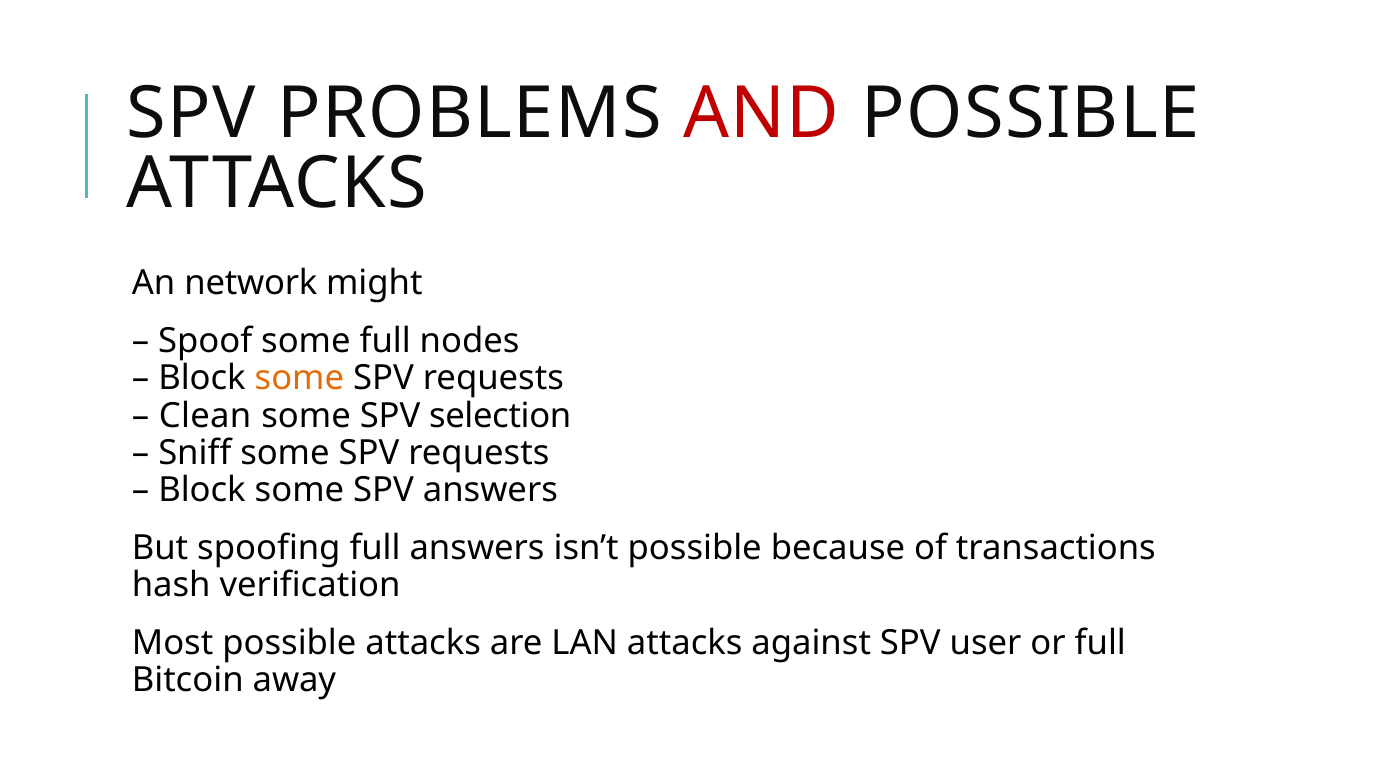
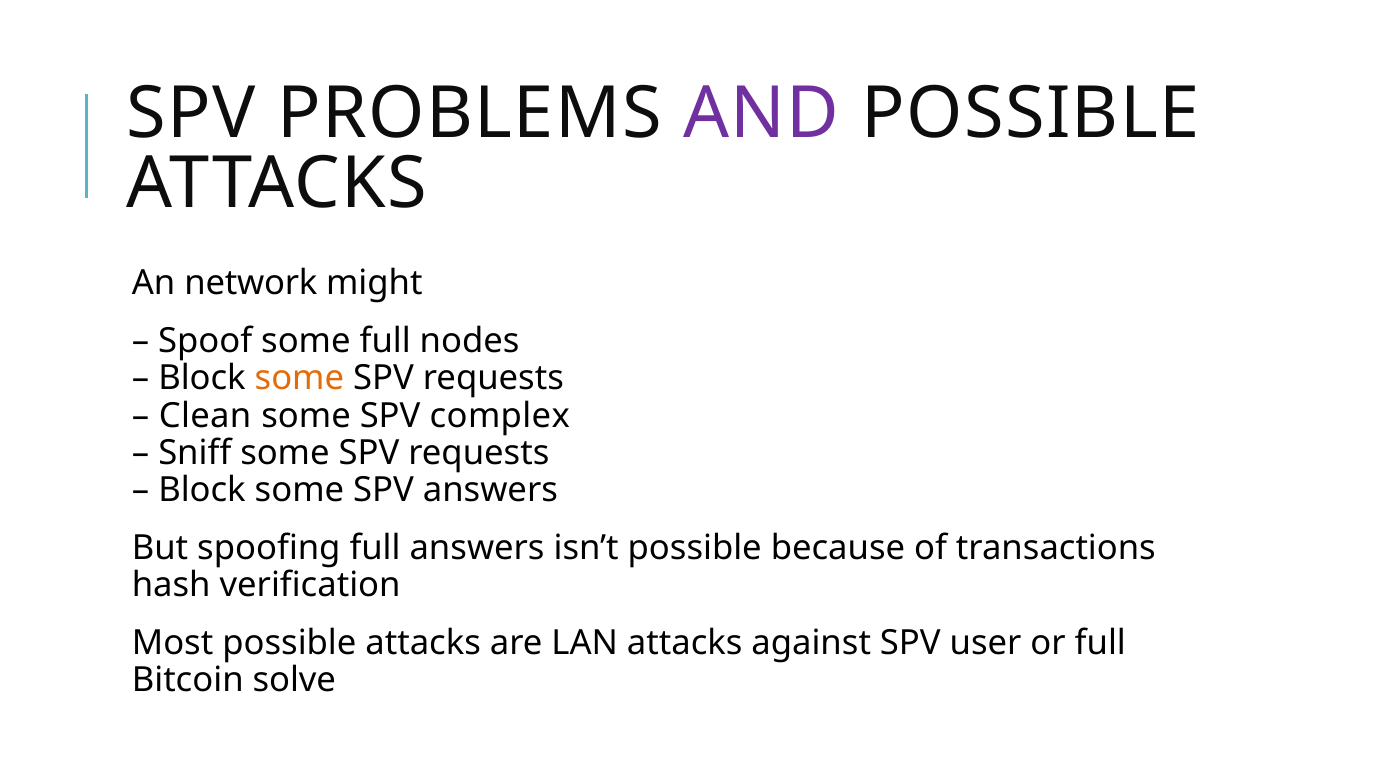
AND colour: red -> purple
selection: selection -> complex
away: away -> solve
